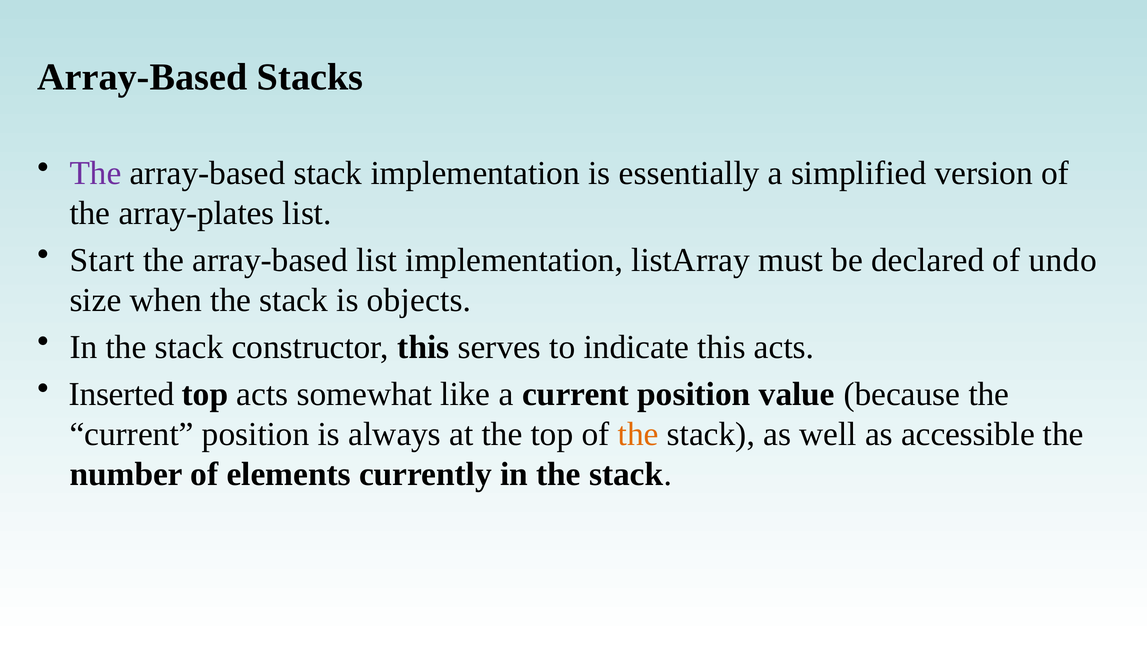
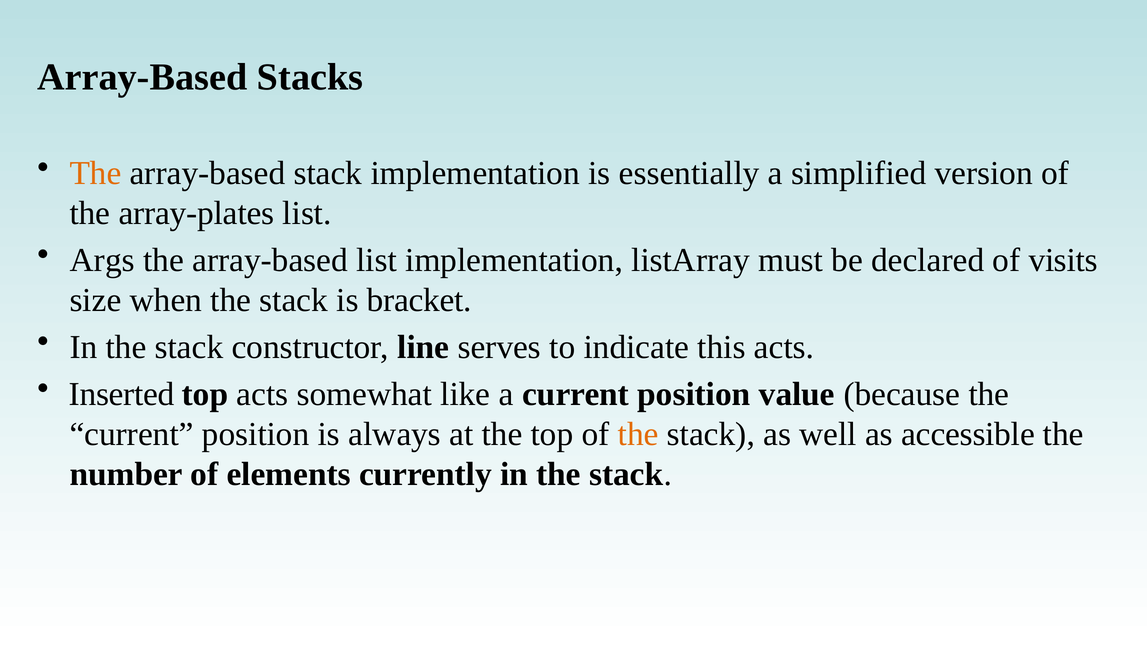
The at (95, 173) colour: purple -> orange
Start: Start -> Args
undo: undo -> visits
objects: objects -> bracket
constructor this: this -> line
